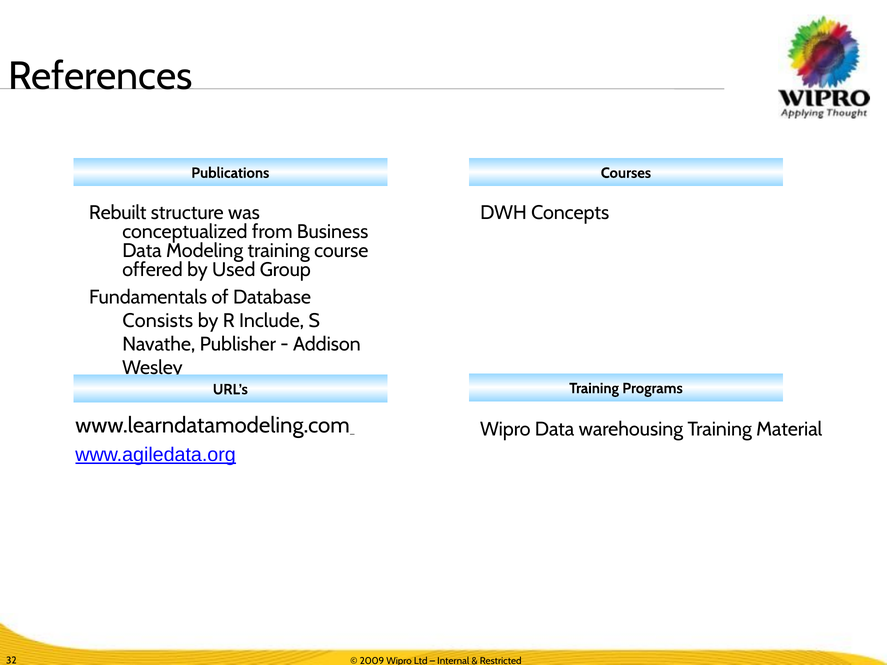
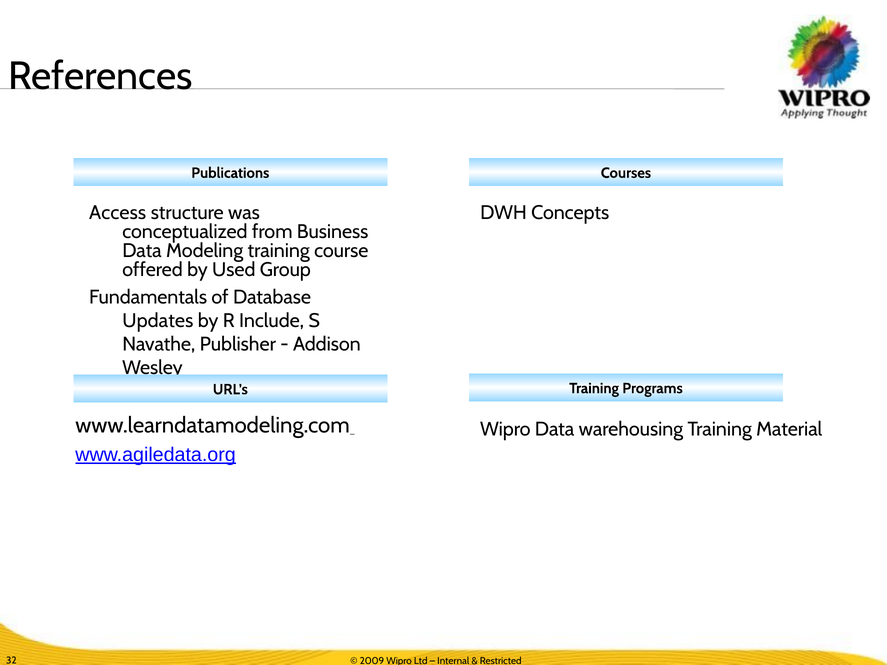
Rebuilt: Rebuilt -> Access
Consists: Consists -> Updates
